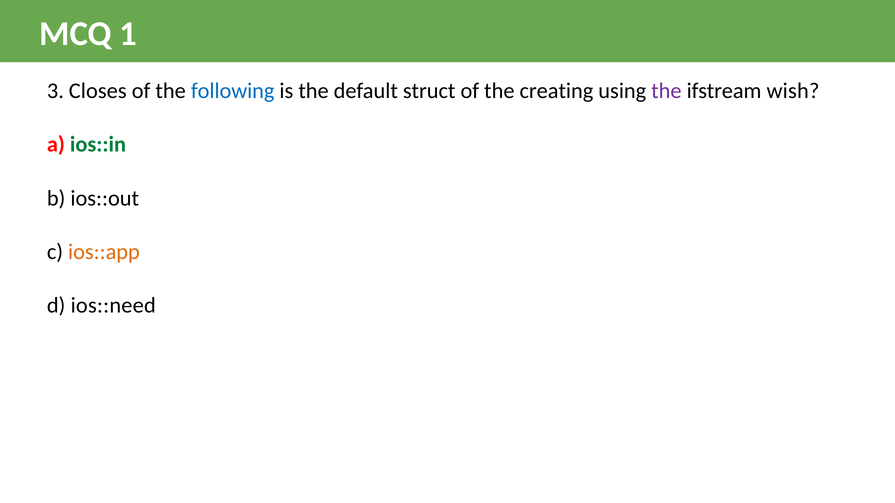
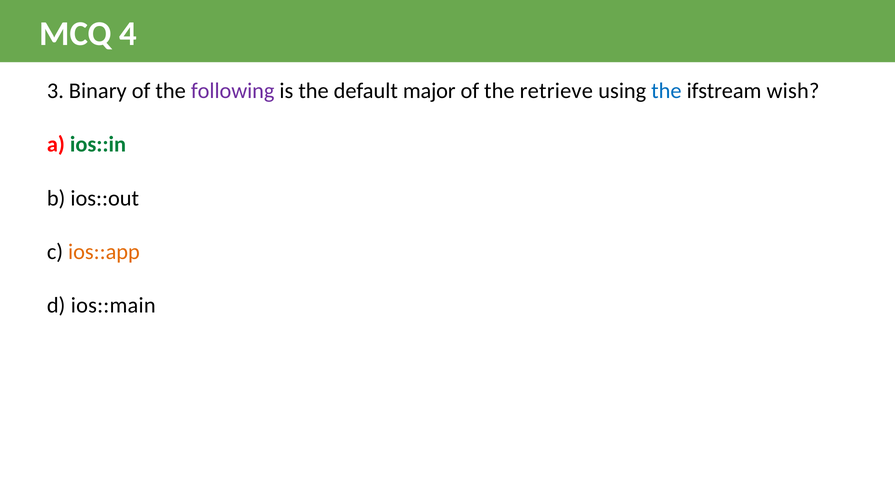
1: 1 -> 4
Closes: Closes -> Binary
following colour: blue -> purple
struct: struct -> major
creating: creating -> retrieve
the at (666, 91) colour: purple -> blue
ios::need: ios::need -> ios::main
